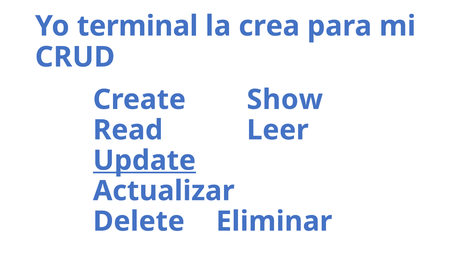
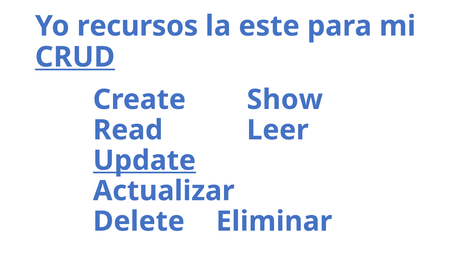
terminal: terminal -> recursos
crea: crea -> este
CRUD underline: none -> present
